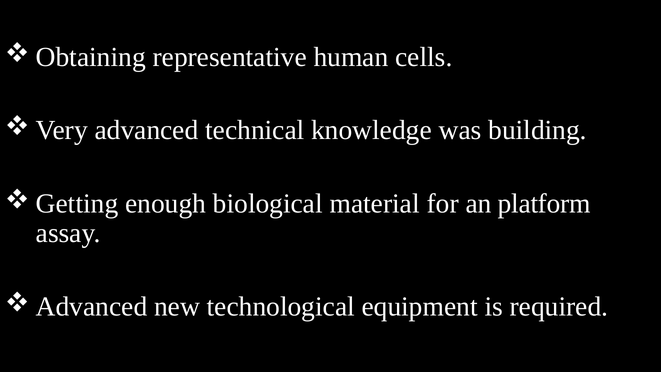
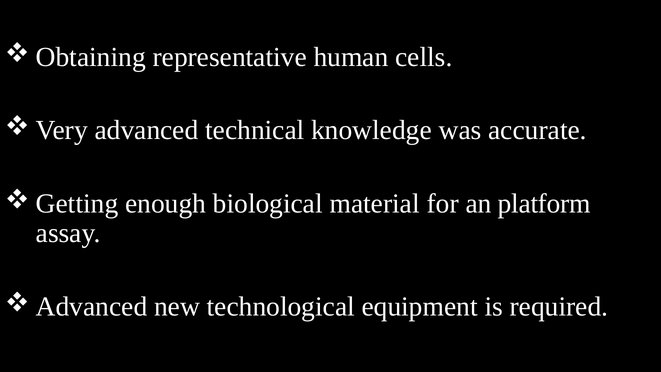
building: building -> accurate
